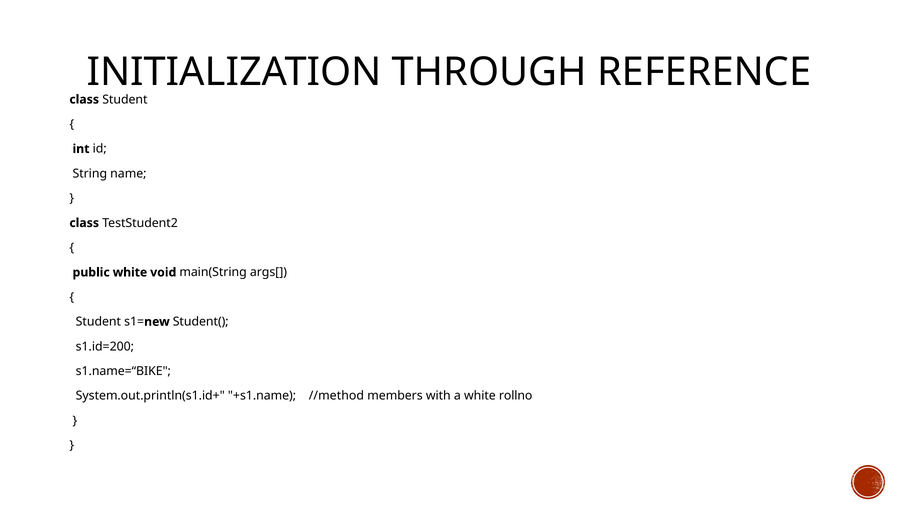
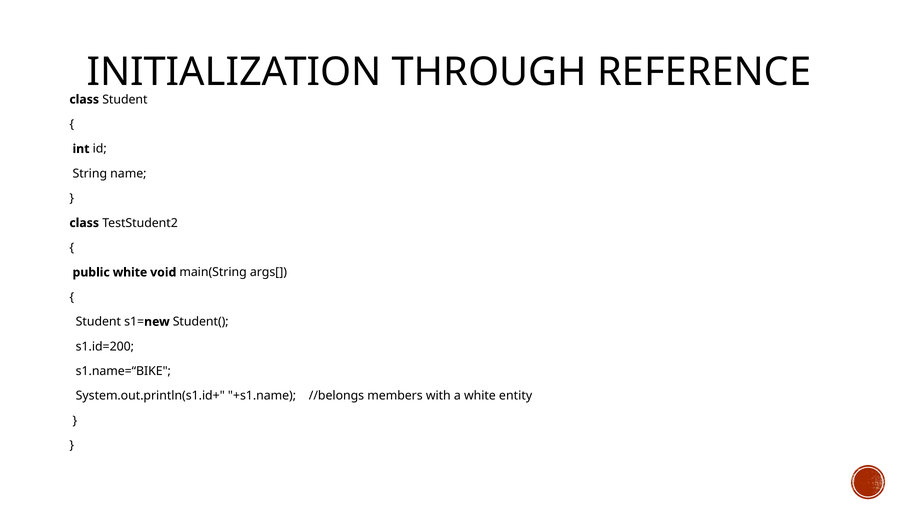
//method: //method -> //belongs
rollno: rollno -> entity
